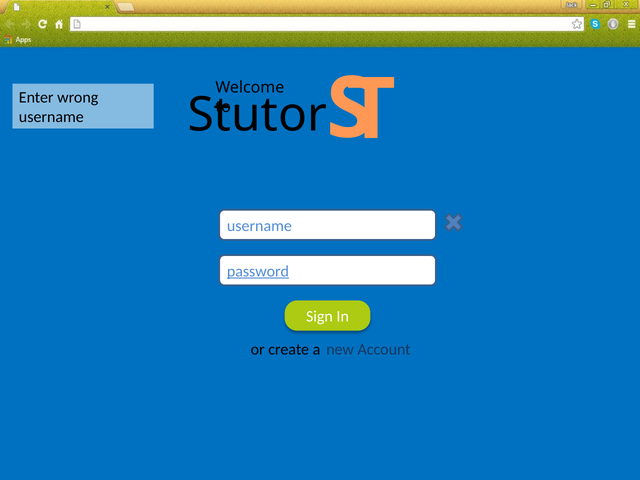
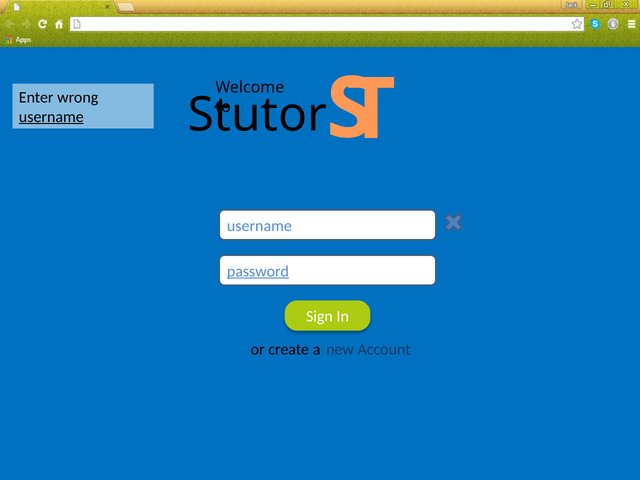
username at (51, 117) underline: none -> present
